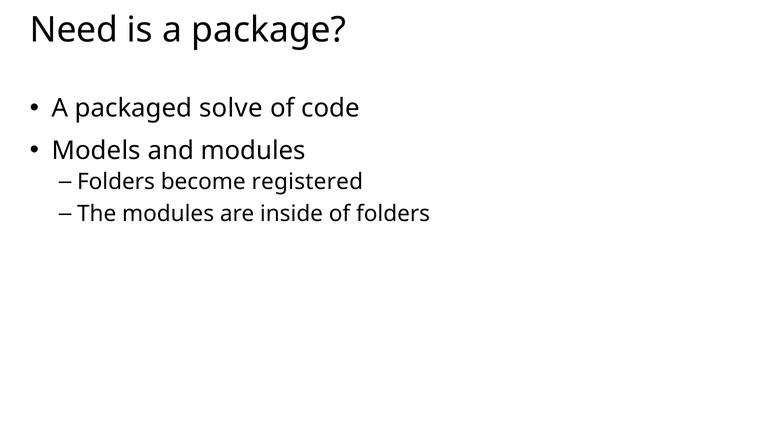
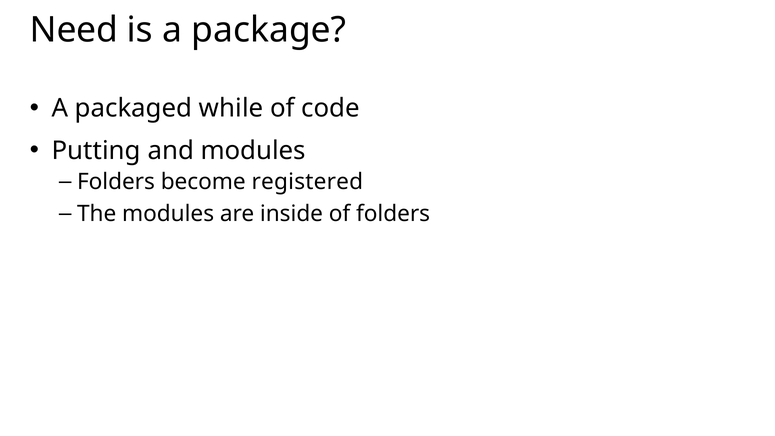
solve: solve -> while
Models: Models -> Putting
